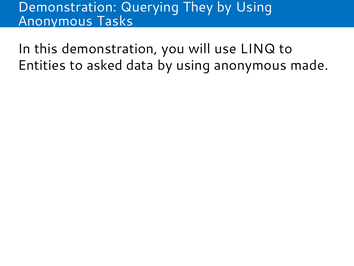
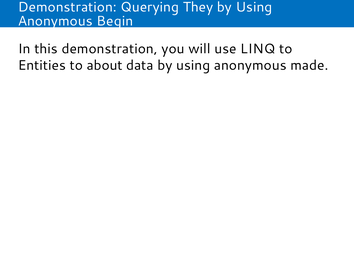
Tasks: Tasks -> Begin
asked: asked -> about
